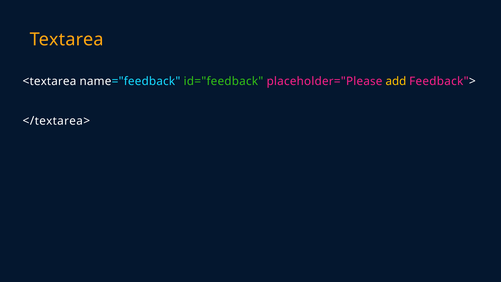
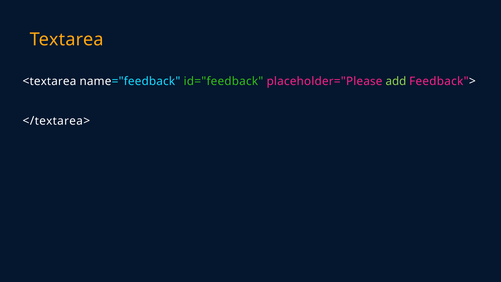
add colour: yellow -> light green
